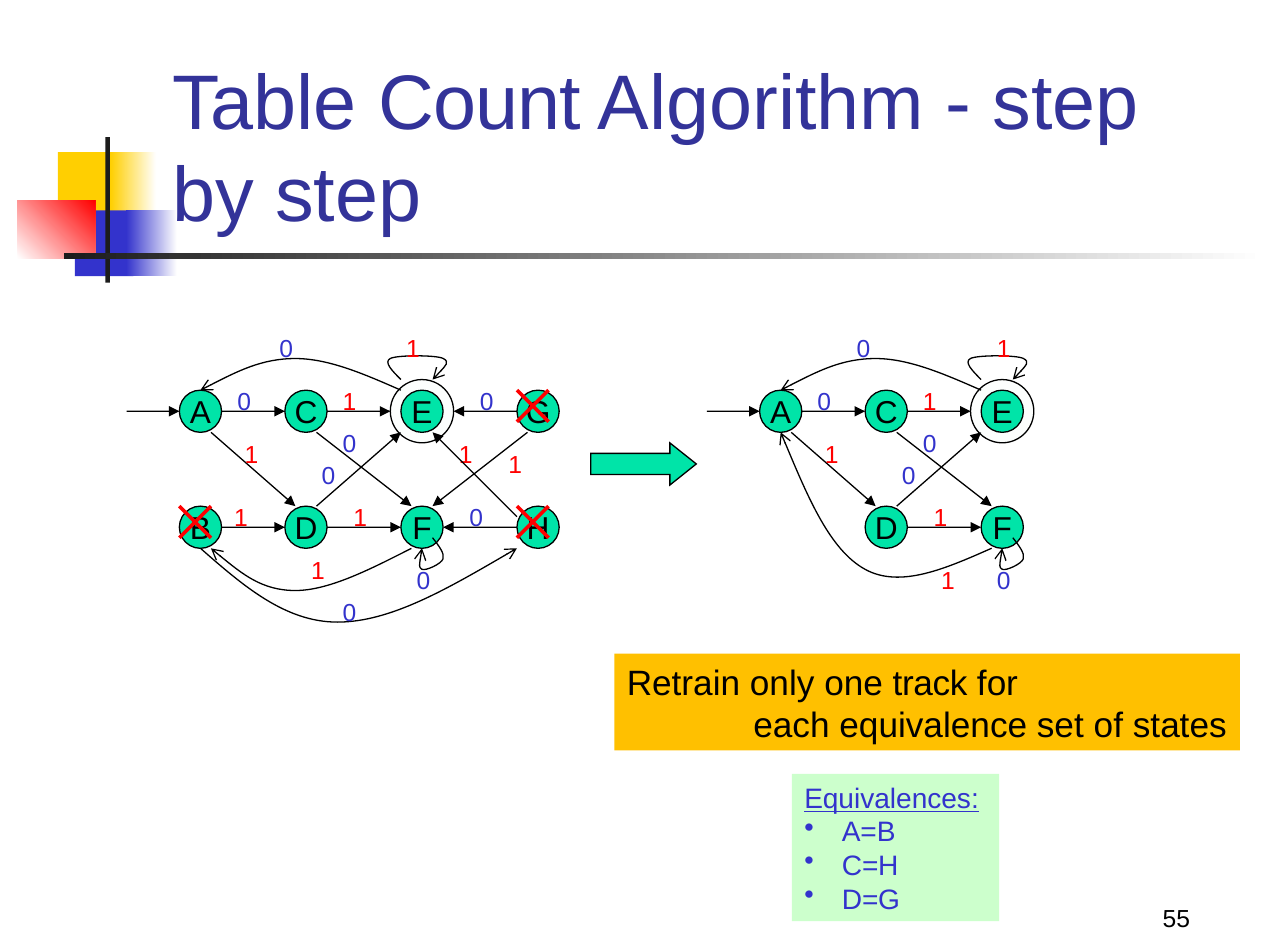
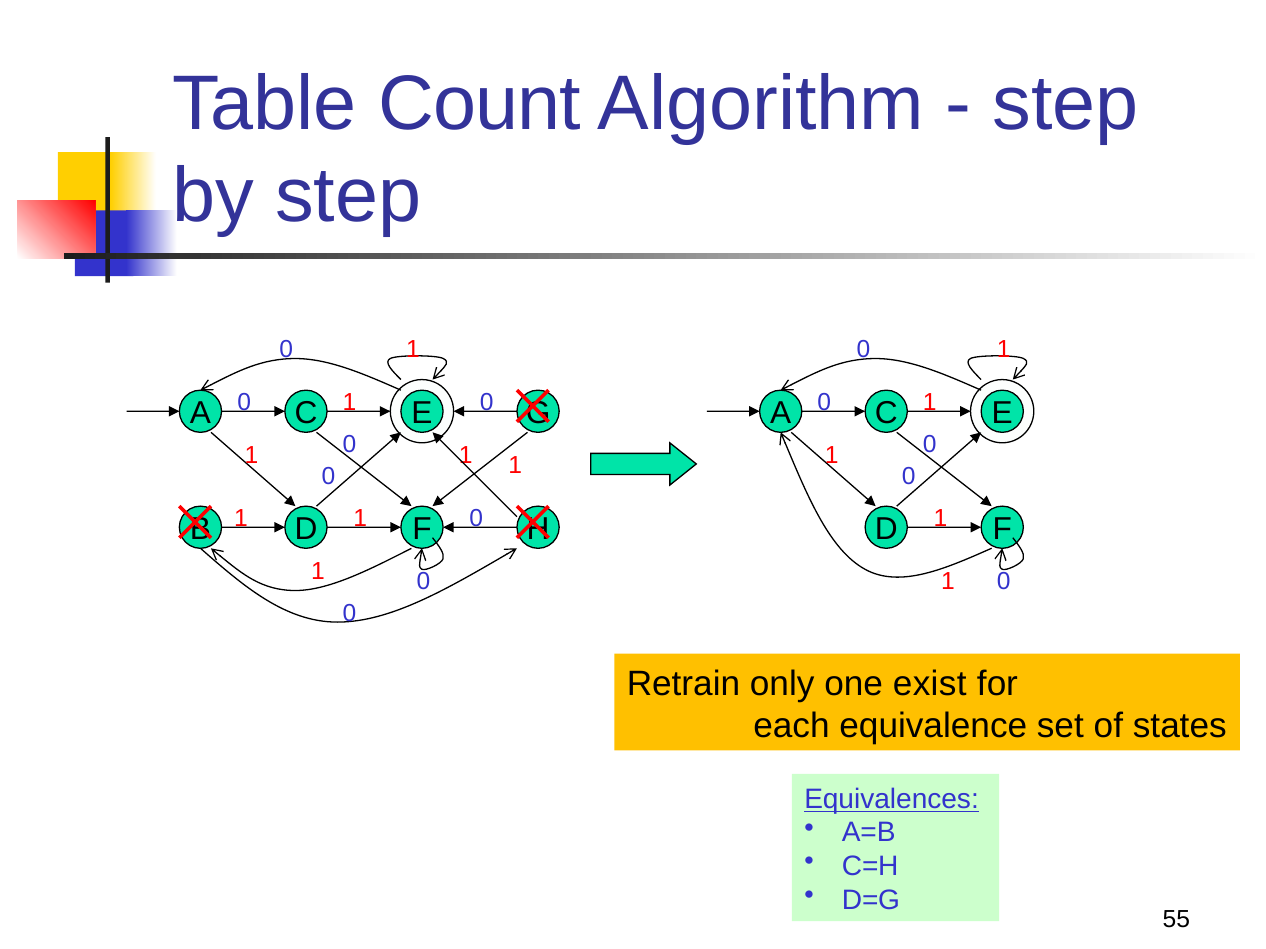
track: track -> exist
